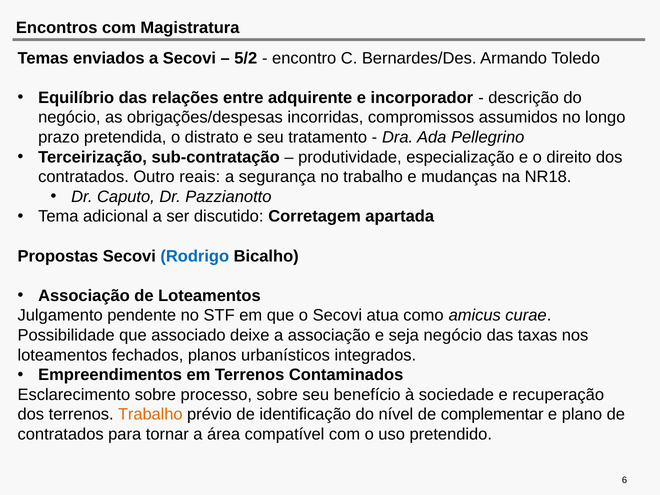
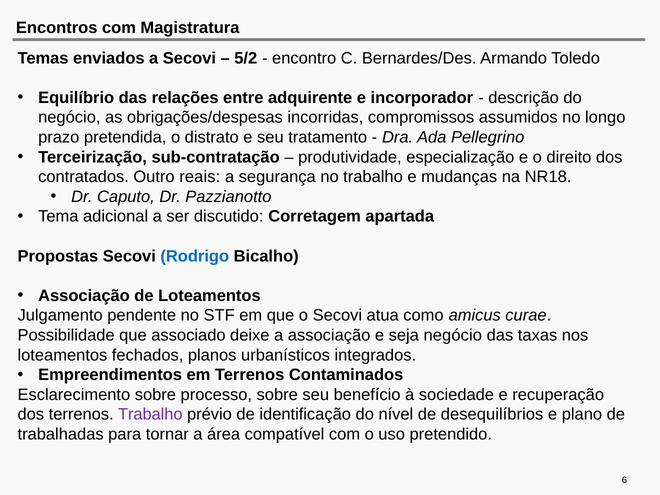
Trabalho at (150, 415) colour: orange -> purple
complementar: complementar -> desequilíbrios
contratados at (61, 434): contratados -> trabalhadas
